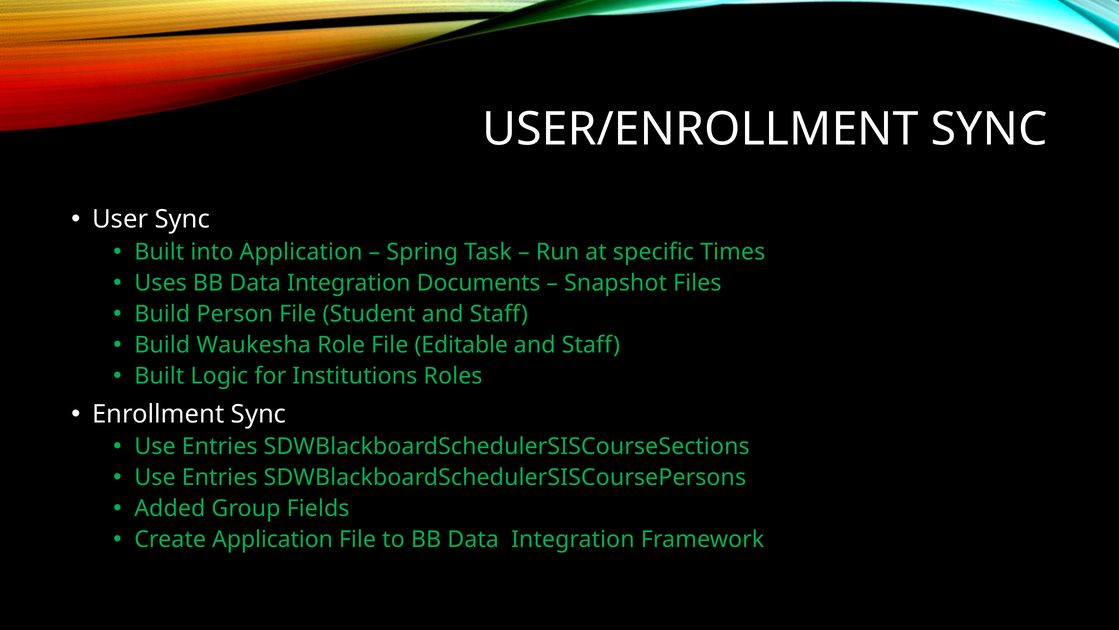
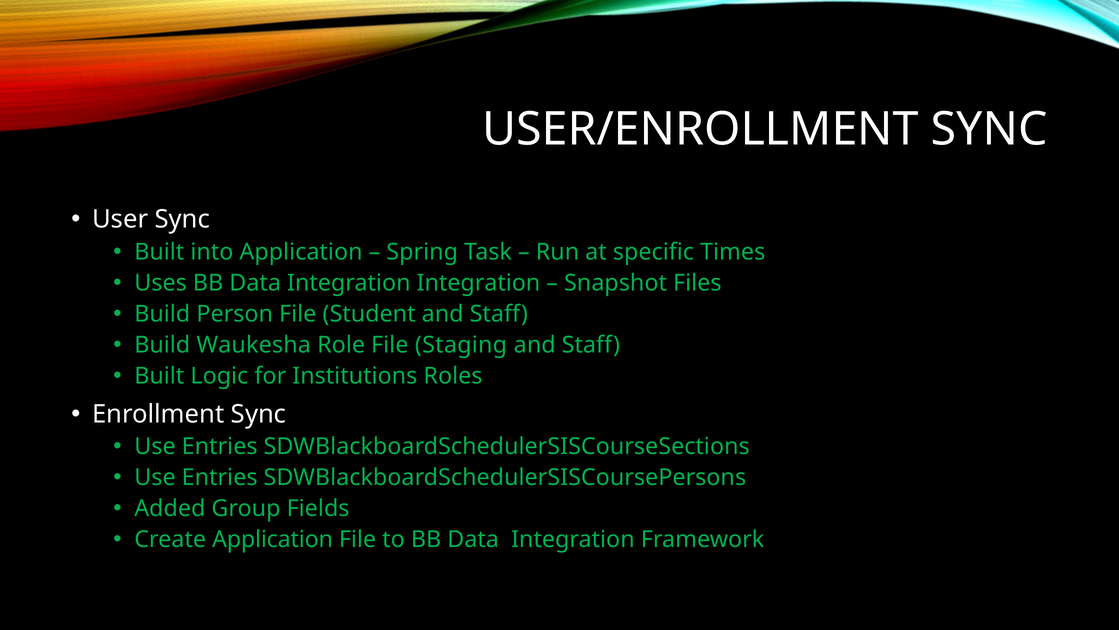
Integration Documents: Documents -> Integration
Editable: Editable -> Staging
